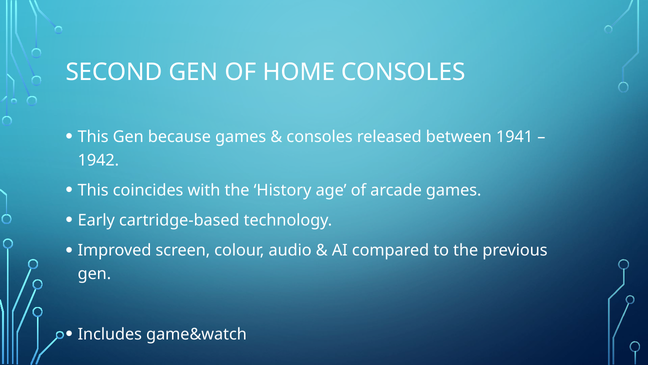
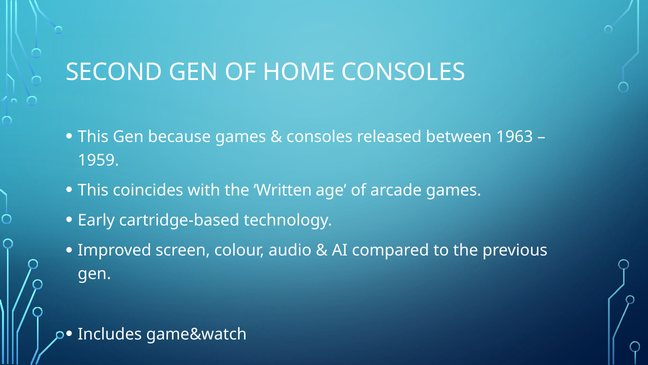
1941: 1941 -> 1963
1942: 1942 -> 1959
History: History -> Written
